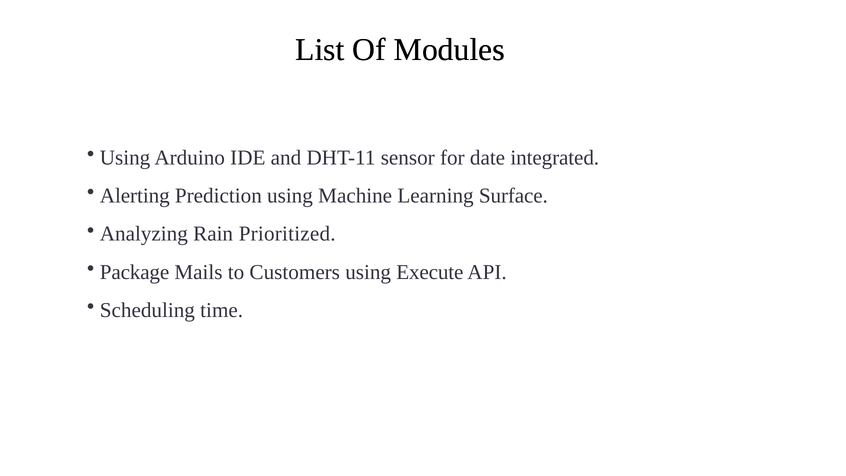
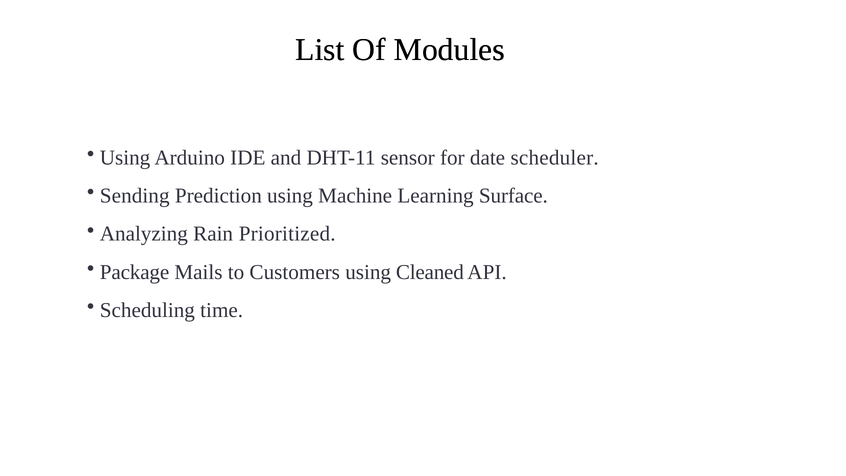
integrated: integrated -> scheduler
Alerting: Alerting -> Sending
Execute: Execute -> Cleaned
